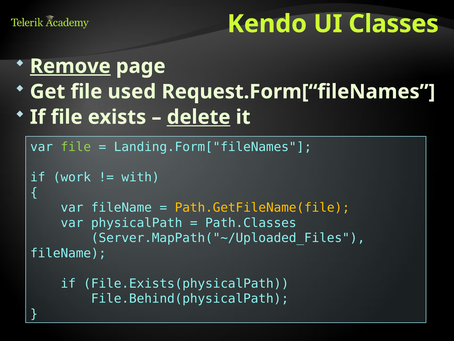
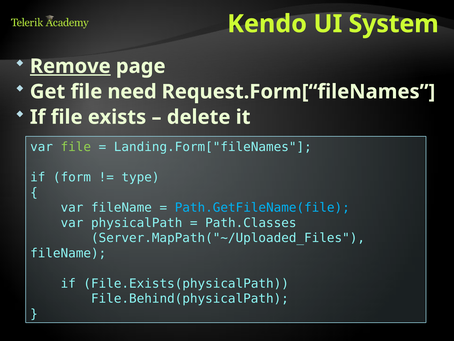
Classes: Classes -> System
used: used -> need
delete underline: present -> none
work: work -> form
with: with -> type
Path.GetFileName(file colour: yellow -> light blue
